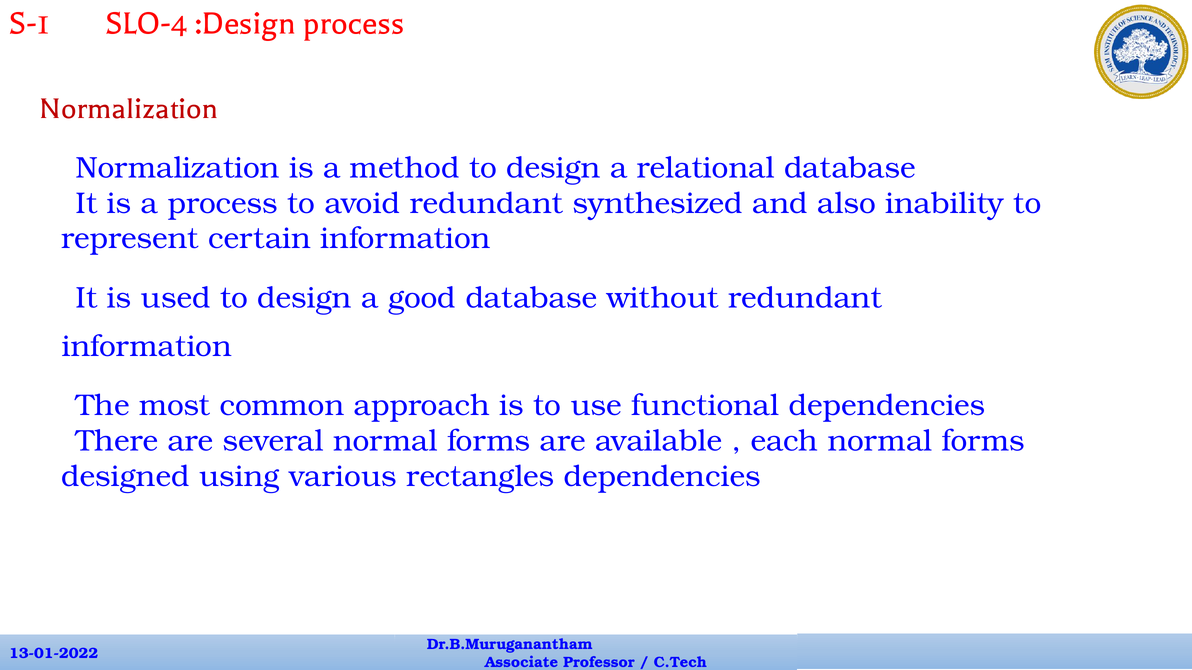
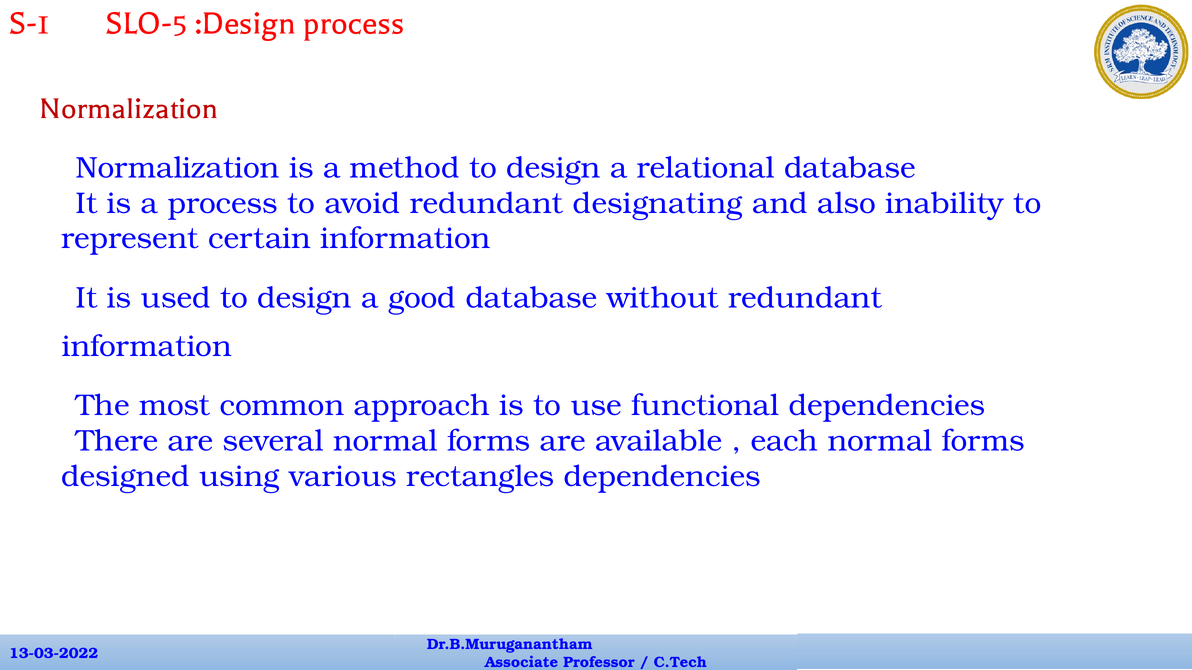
SLO-4: SLO-4 -> SLO-5
synthesized: synthesized -> designating
13-01-2022: 13-01-2022 -> 13-03-2022
